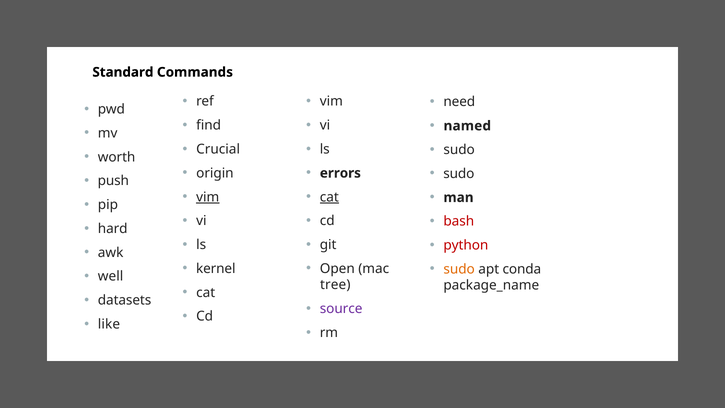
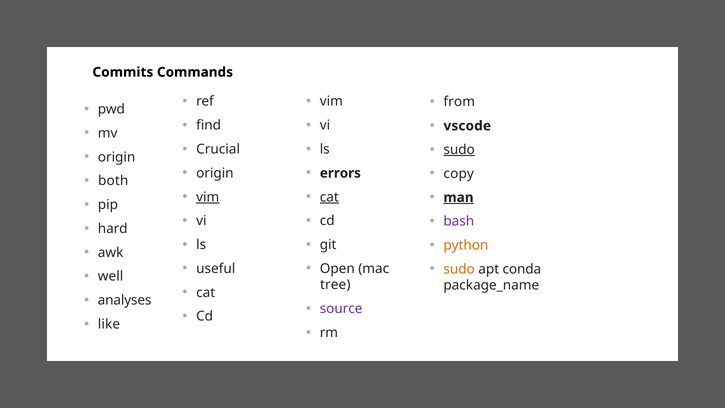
Standard: Standard -> Commits
need: need -> from
named: named -> vscode
sudo at (459, 150) underline: none -> present
worth at (117, 157): worth -> origin
sudo at (459, 174): sudo -> copy
push: push -> both
man underline: none -> present
bash colour: red -> purple
python colour: red -> orange
kernel: kernel -> useful
datasets: datasets -> analyses
